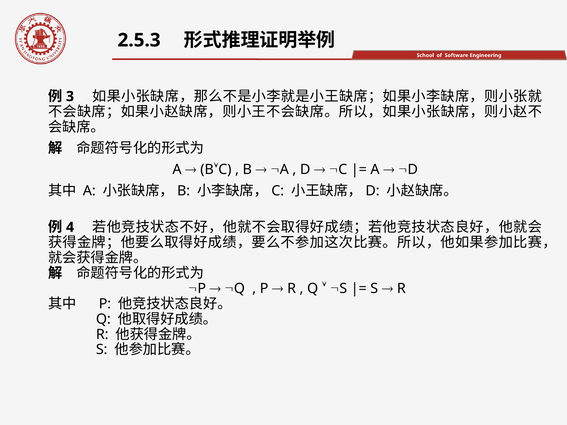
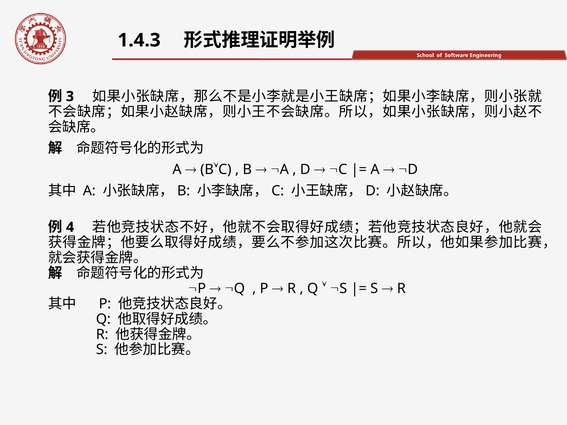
2.5.3: 2.5.3 -> 1.4.3
